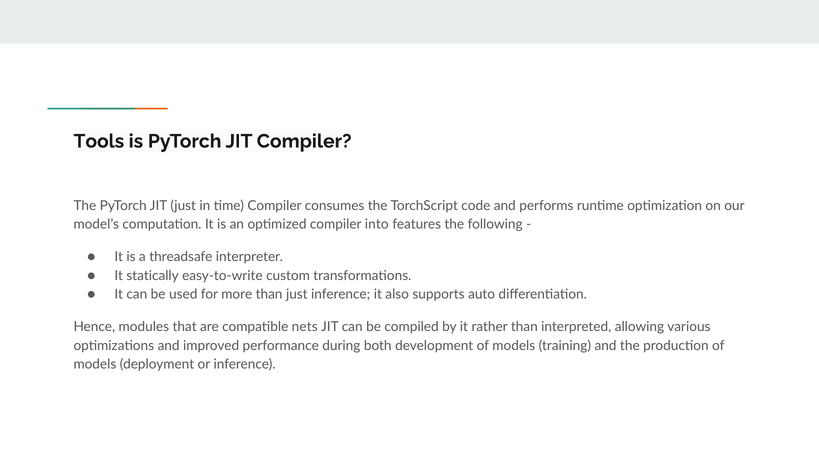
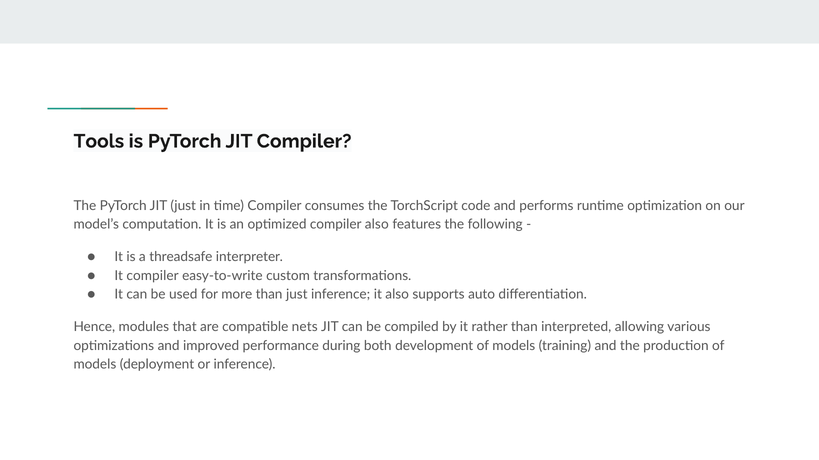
compiler into: into -> also
It statically: statically -> compiler
